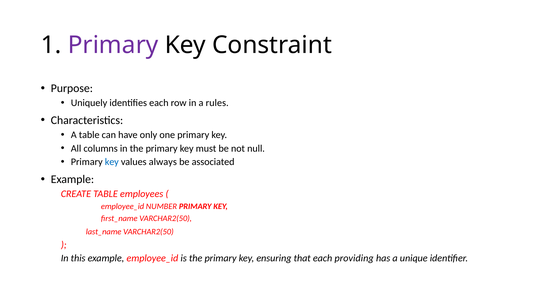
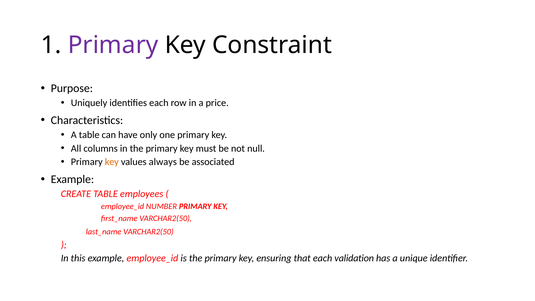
rules: rules -> price
key at (112, 162) colour: blue -> orange
providing: providing -> validation
